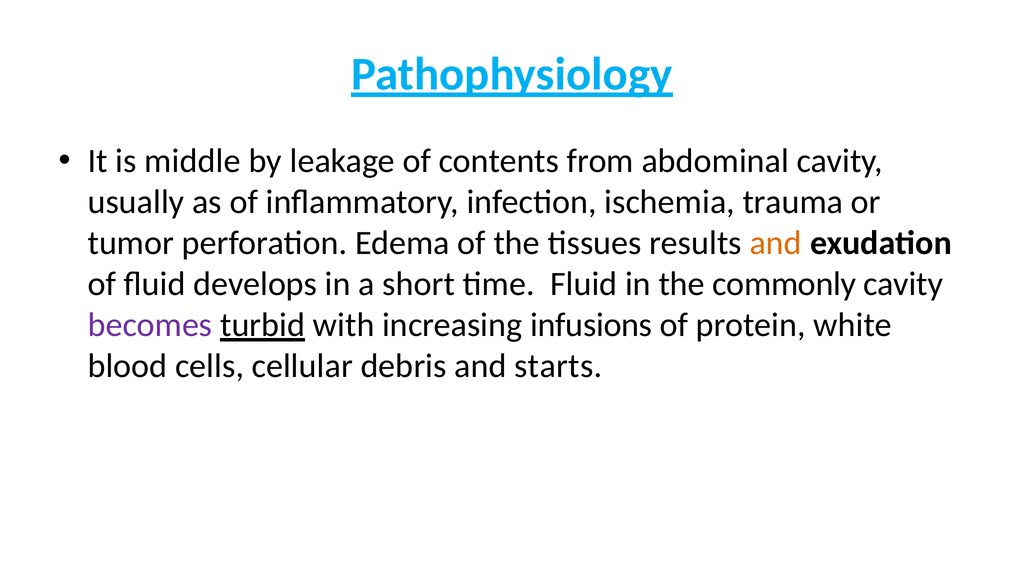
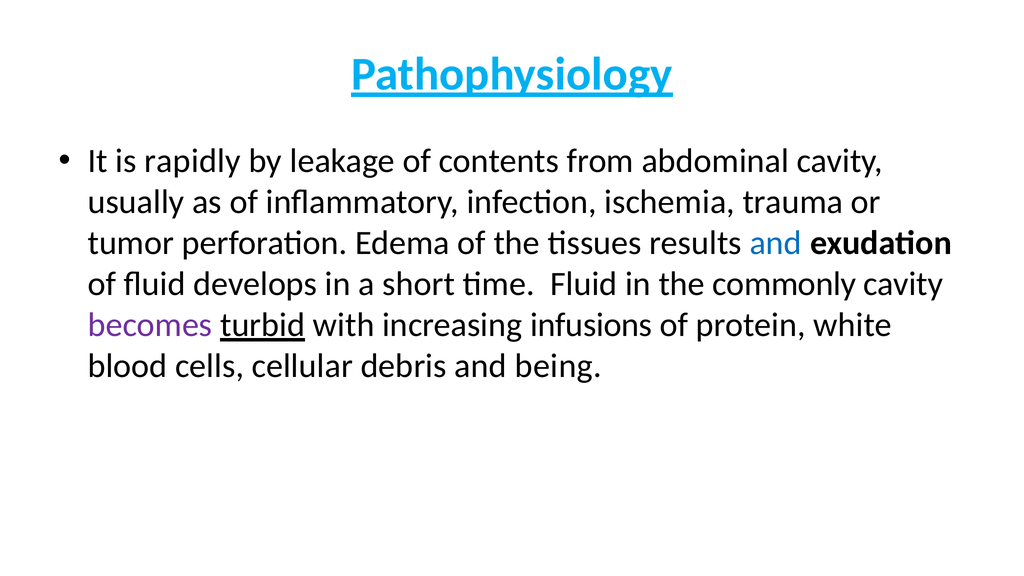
middle: middle -> rapidly
and at (776, 243) colour: orange -> blue
starts: starts -> being
